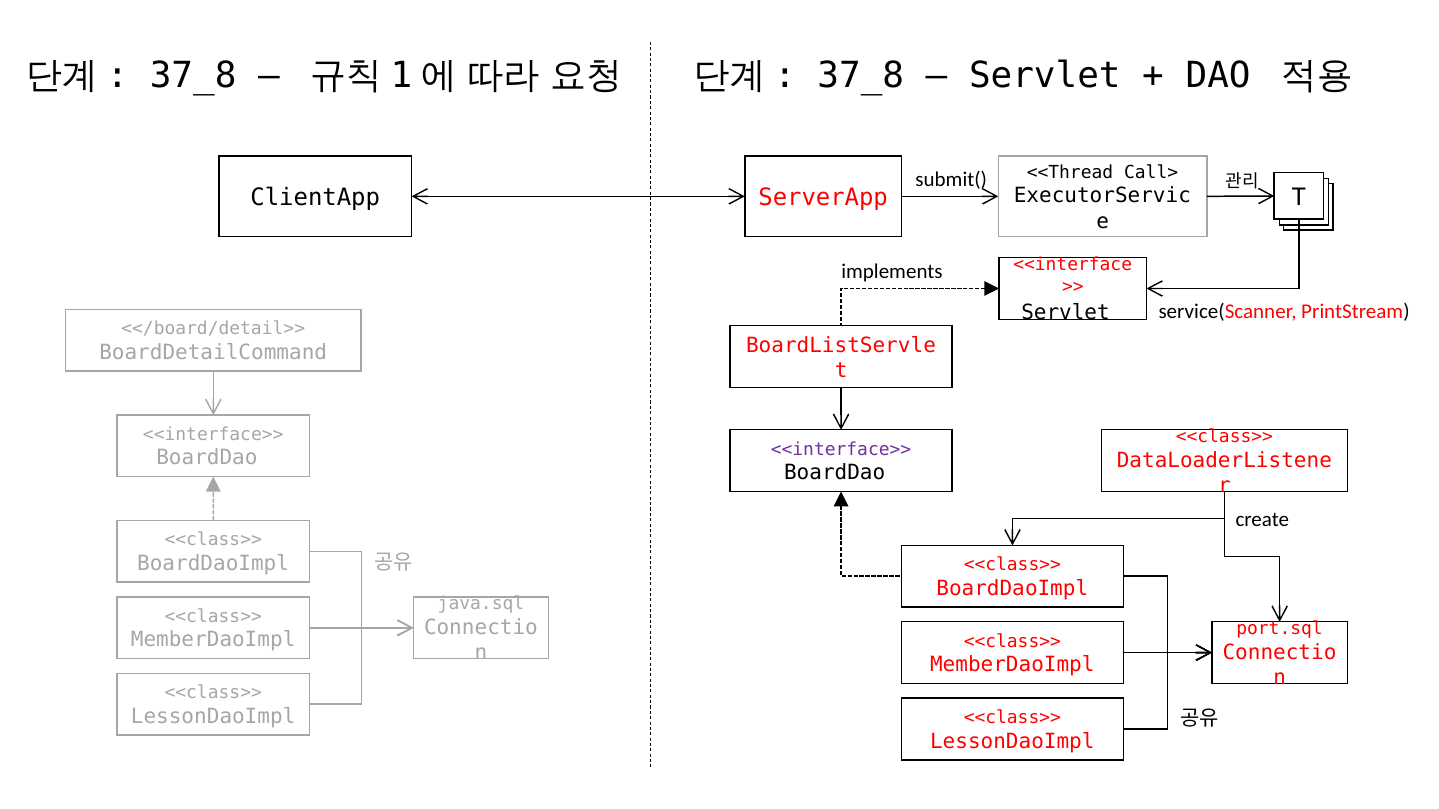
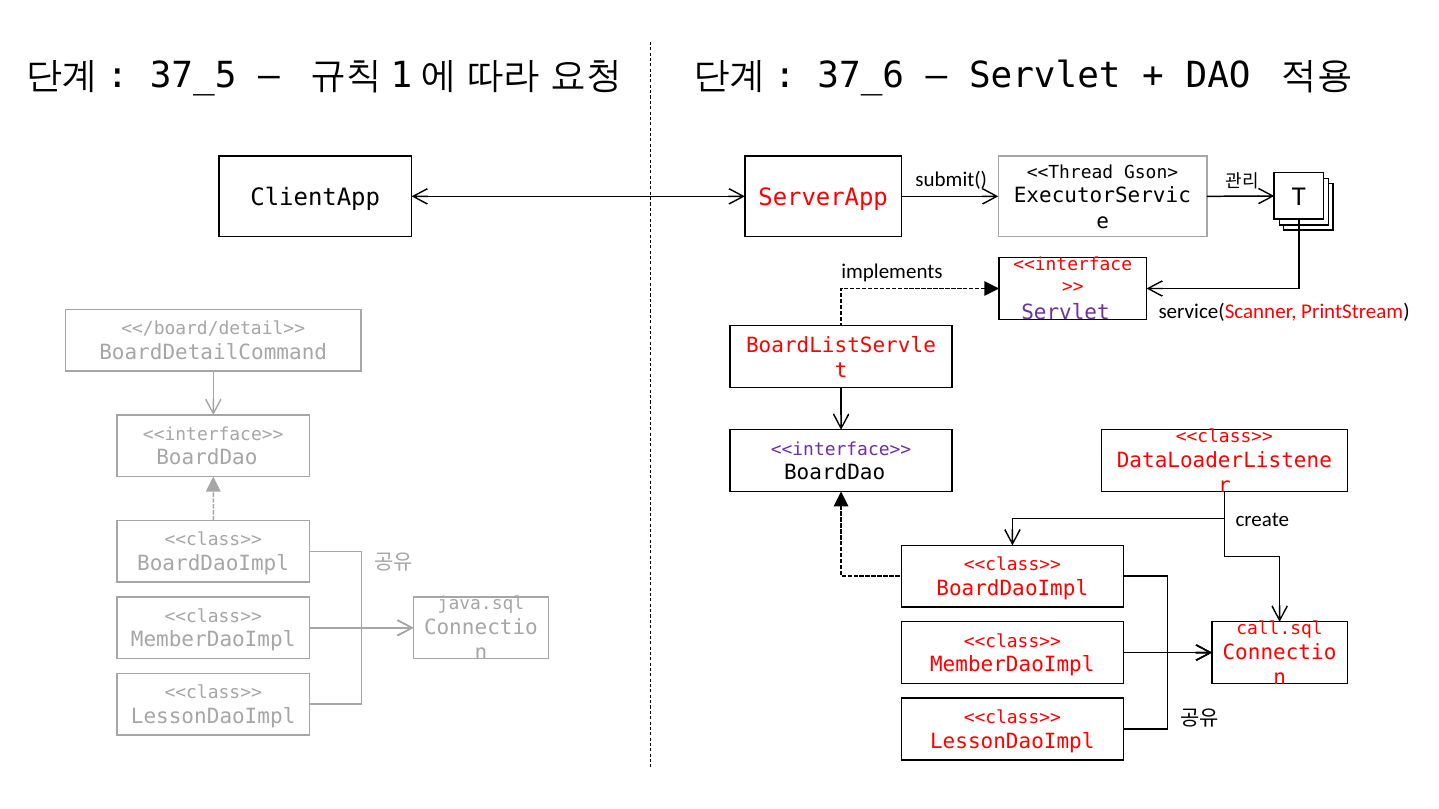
37_8 at (193, 75): 37_8 -> 37_5
37_8 at (861, 75): 37_8 -> 37_6
Call>: Call> -> Gson>
Servlet at (1066, 313) colour: black -> purple
port.sql: port.sql -> call.sql
